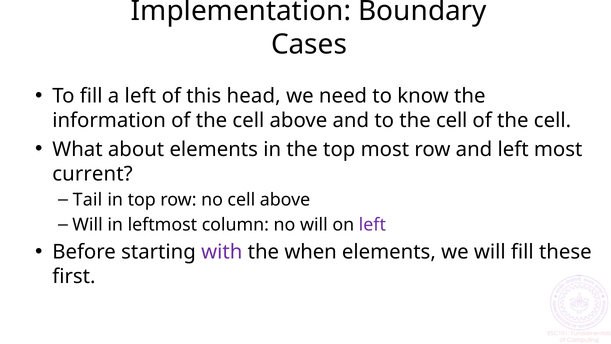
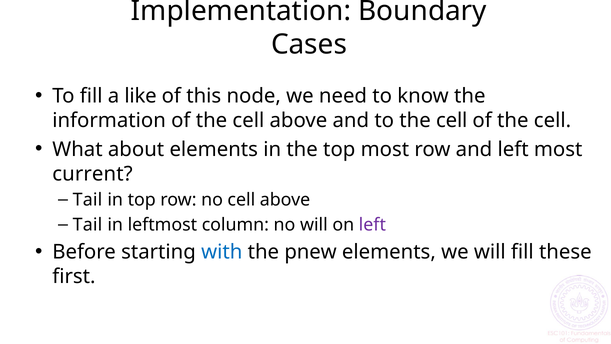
a left: left -> like
head: head -> node
Will at (88, 225): Will -> Tail
with colour: purple -> blue
when: when -> pnew
